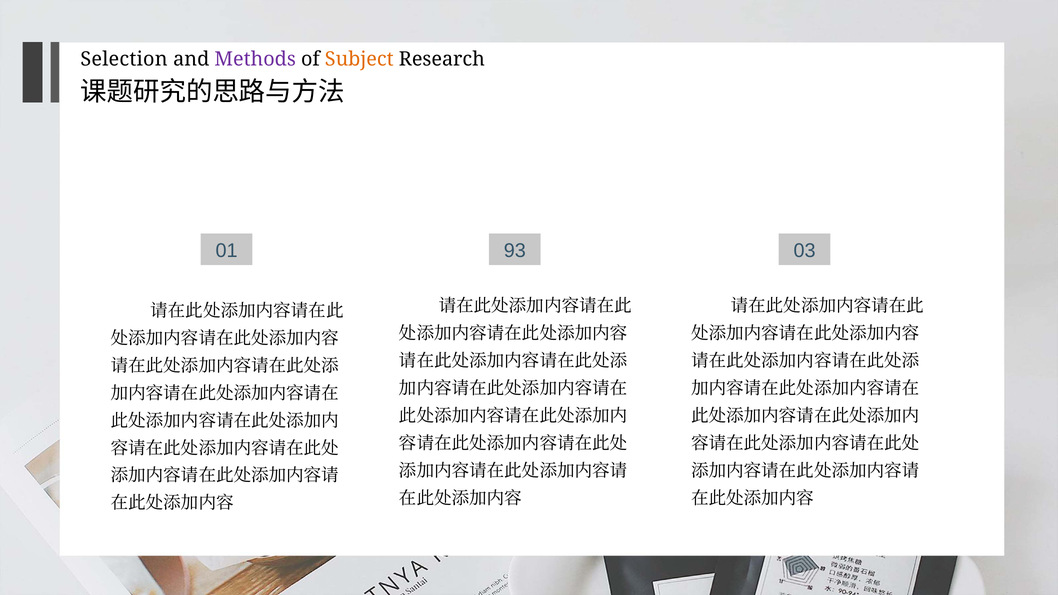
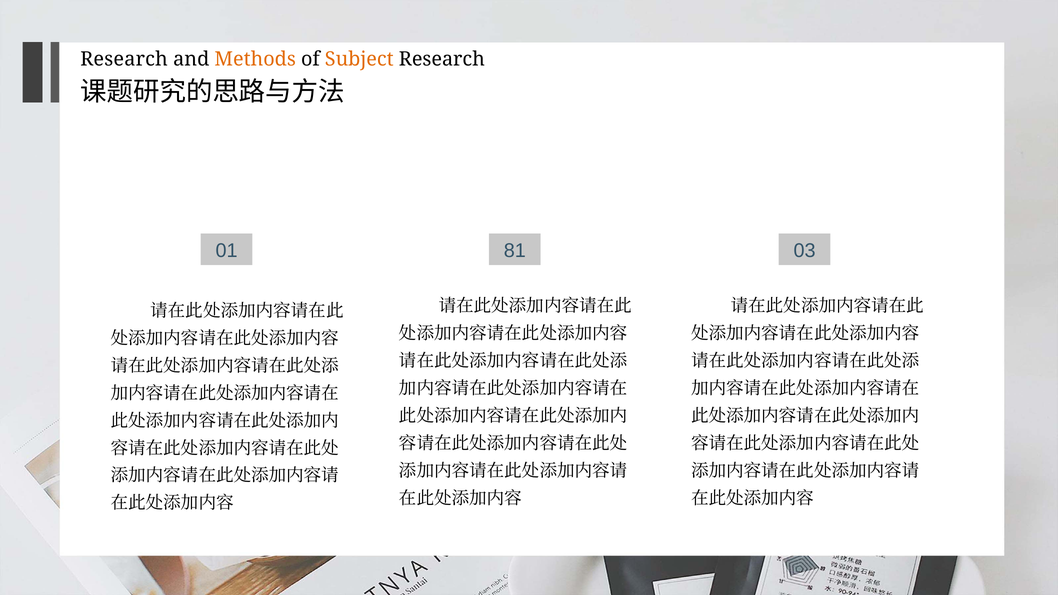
Selection at (124, 59): Selection -> Research
Methods colour: purple -> orange
93: 93 -> 81
